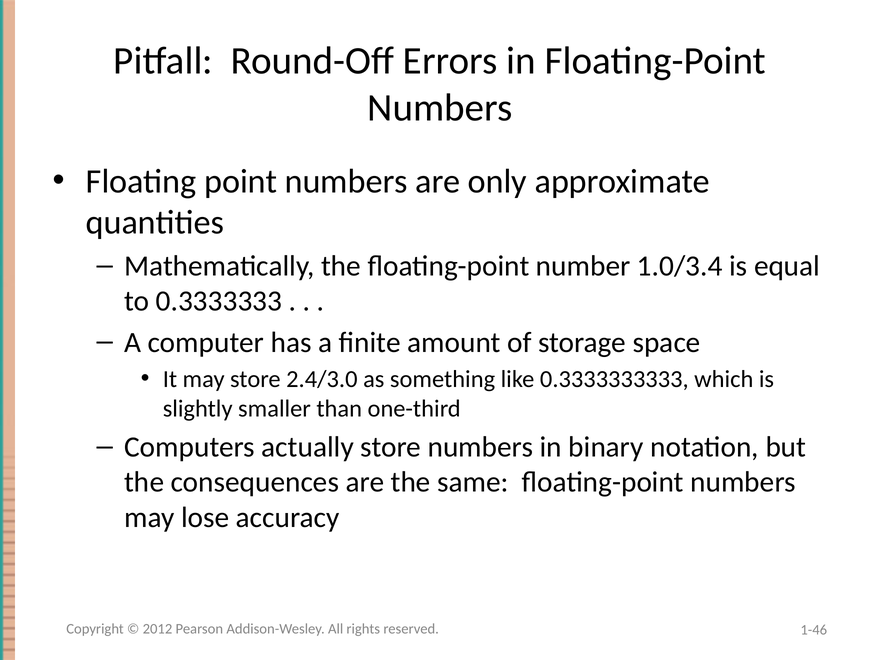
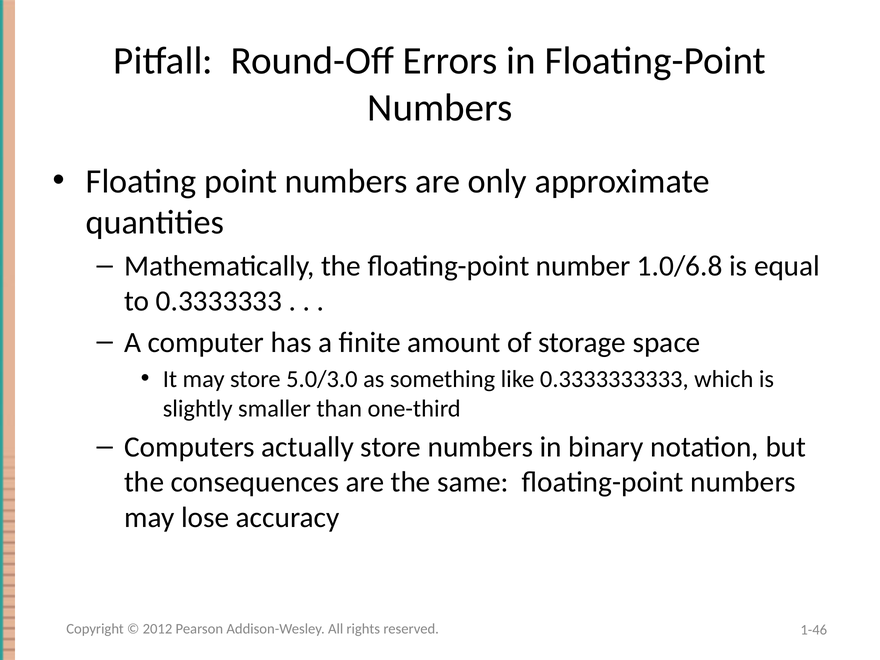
1.0/3.4: 1.0/3.4 -> 1.0/6.8
2.4/3.0: 2.4/3.0 -> 5.0/3.0
